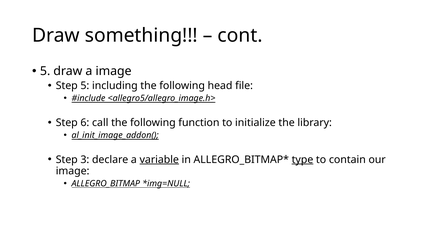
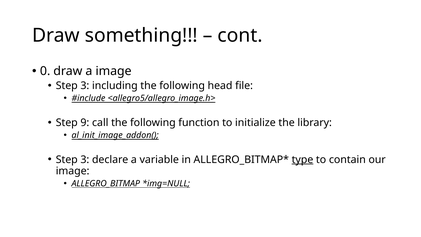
5 at (45, 71): 5 -> 0
5 at (85, 86): 5 -> 3
6: 6 -> 9
variable underline: present -> none
